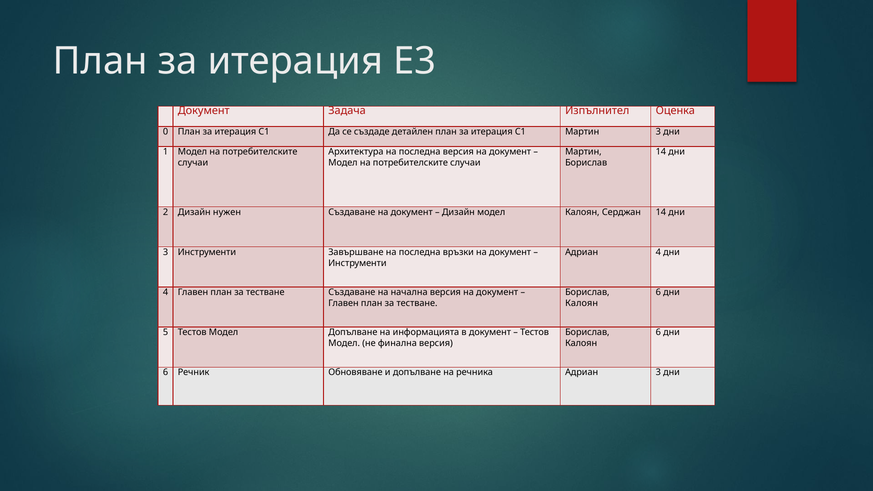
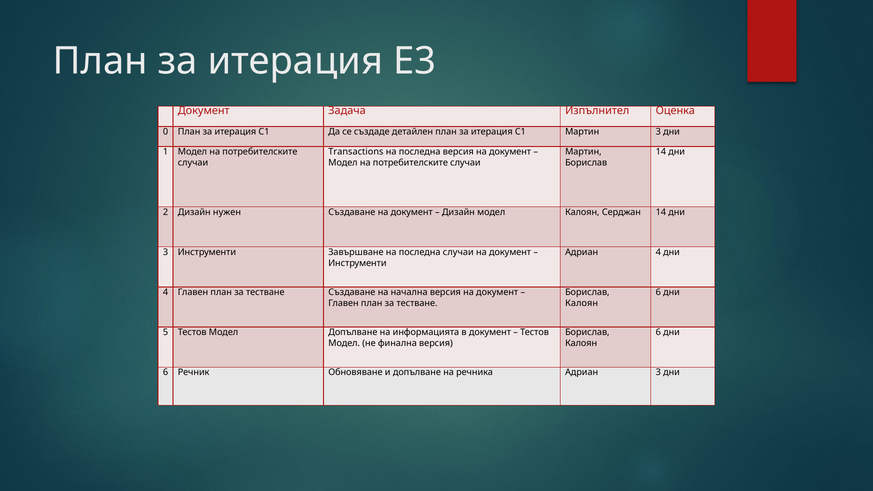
Архитектура: Архитектура -> Transactions
последна връзки: връзки -> случаи
